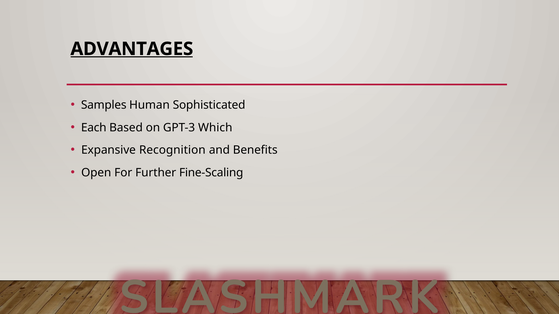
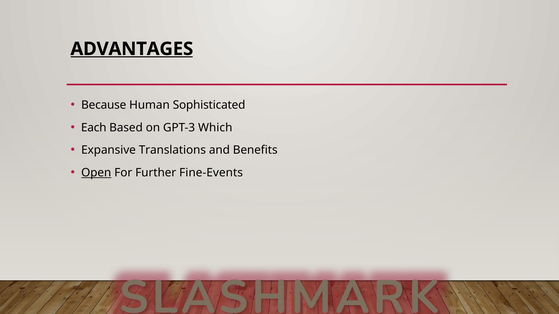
Samples: Samples -> Because
Recognition: Recognition -> Translations
Open underline: none -> present
Fine-Scaling: Fine-Scaling -> Fine-Events
